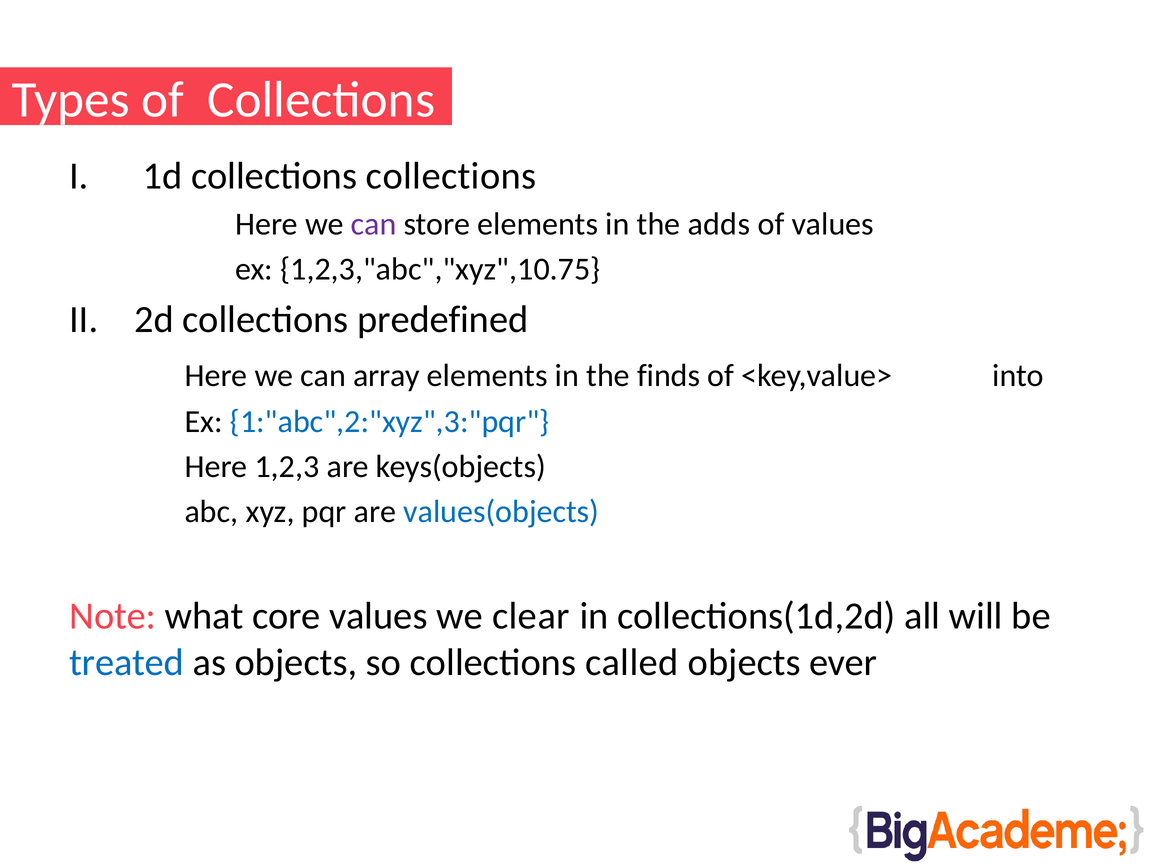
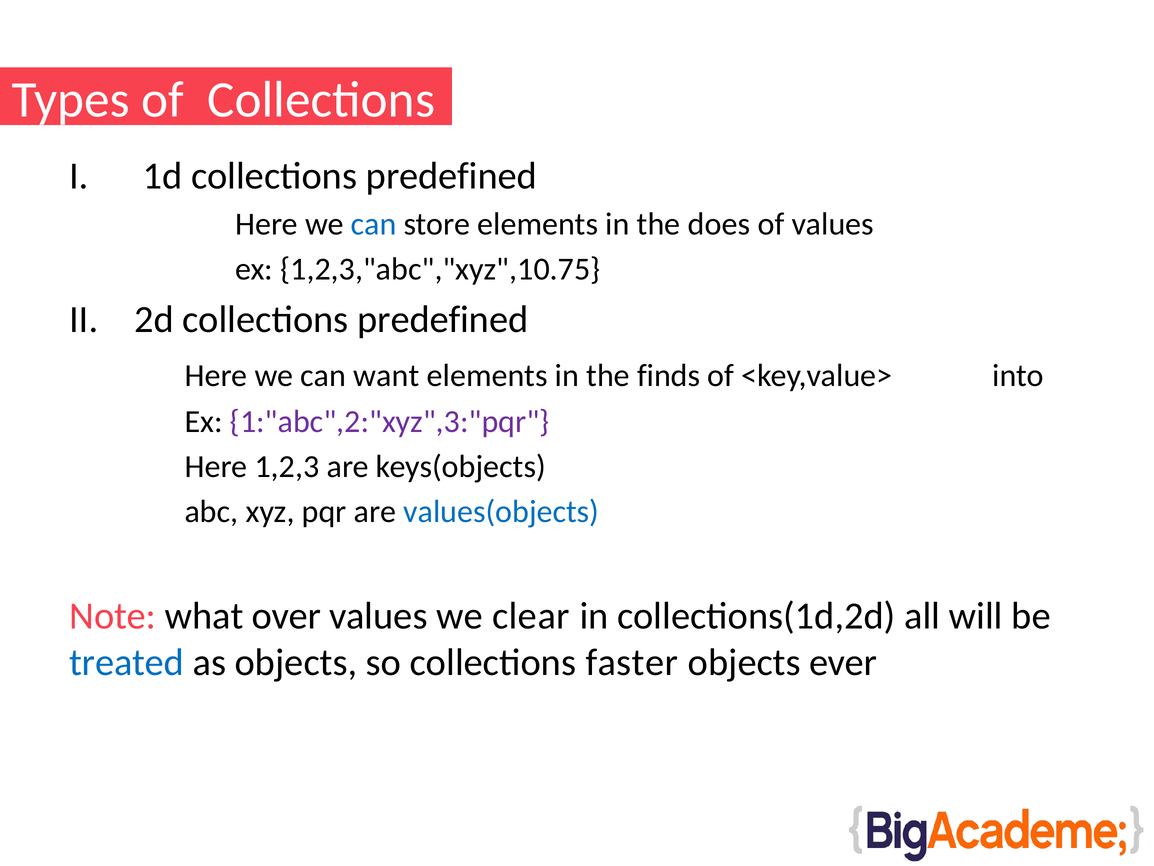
1d collections collections: collections -> predefined
can at (374, 224) colour: purple -> blue
adds: adds -> does
array: array -> want
1:"abc",2:"xyz",3:"pqr colour: blue -> purple
core: core -> over
called: called -> faster
